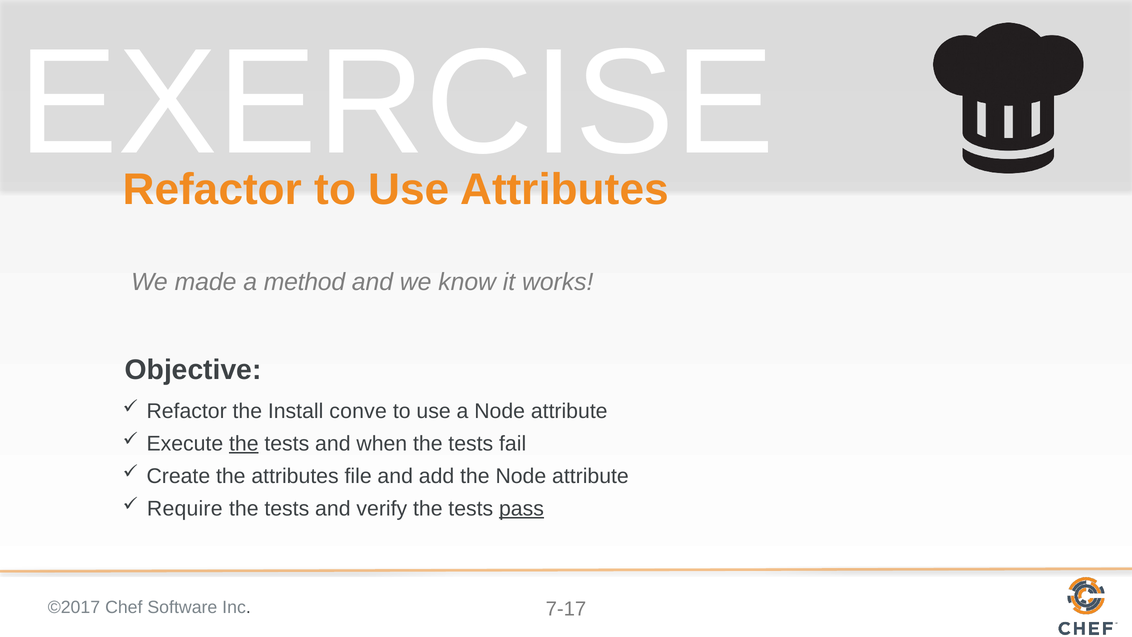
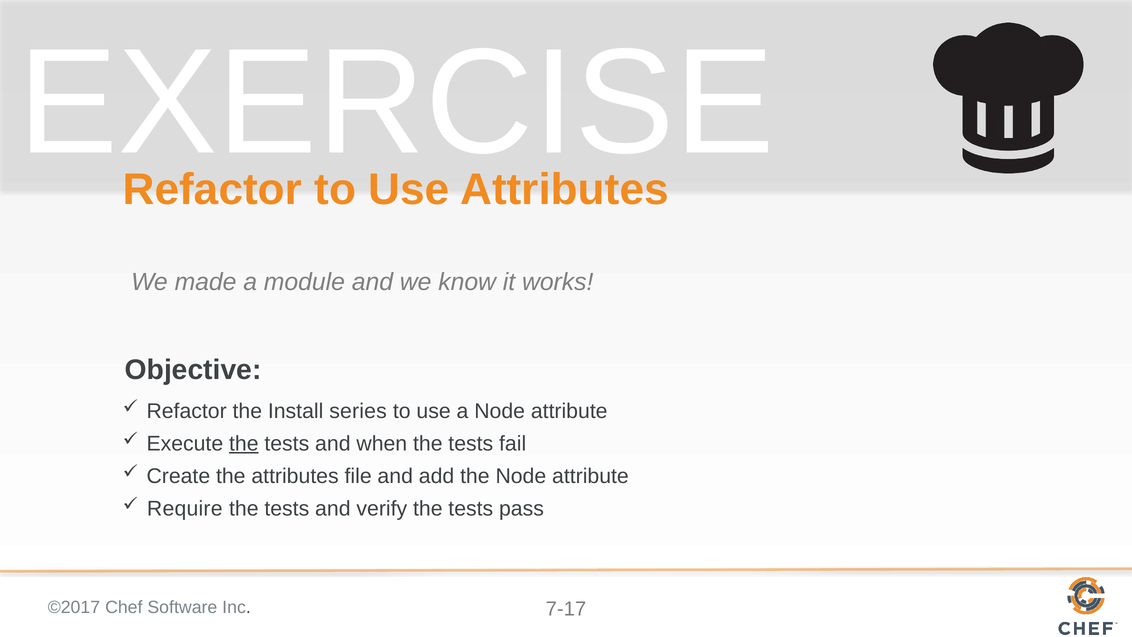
method: method -> module
conve: conve -> series
pass underline: present -> none
